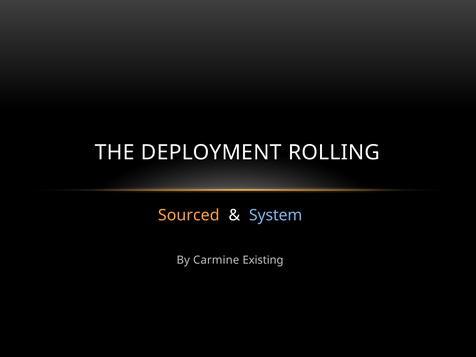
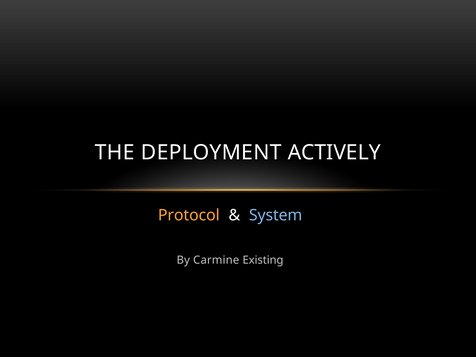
ROLLING: ROLLING -> ACTIVELY
Sourced: Sourced -> Protocol
